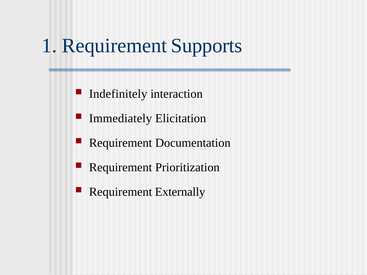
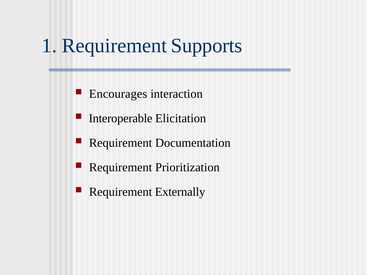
Indefinitely: Indefinitely -> Encourages
Immediately: Immediately -> Interoperable
